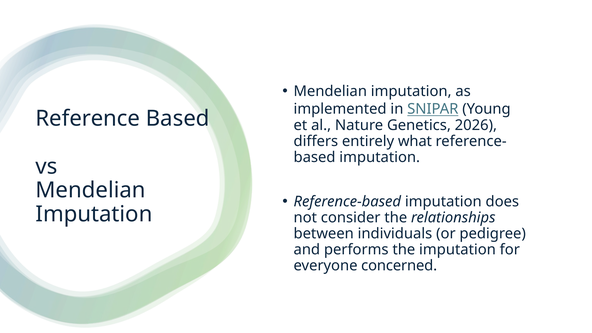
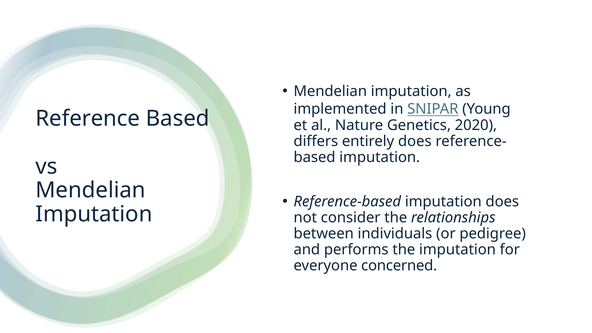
2026: 2026 -> 2020
entirely what: what -> does
